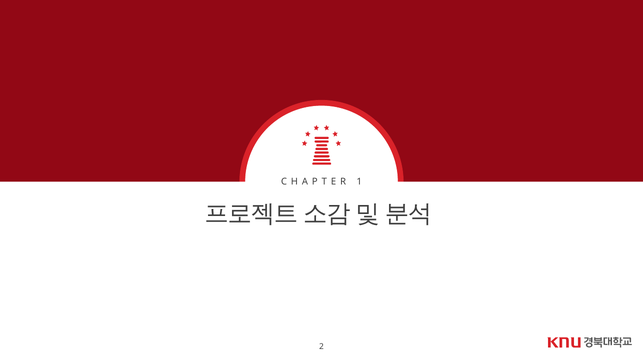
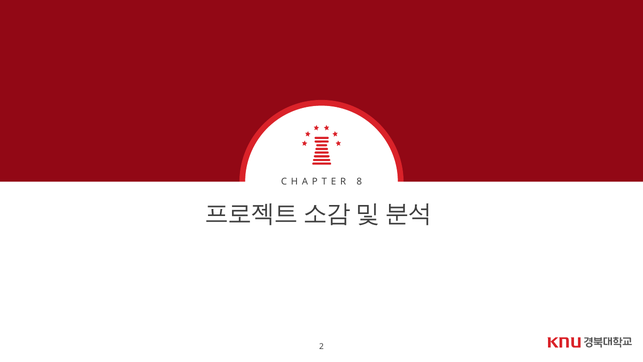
1: 1 -> 8
